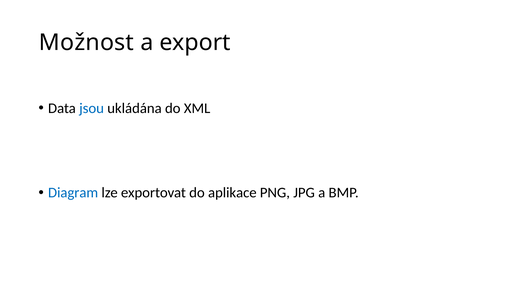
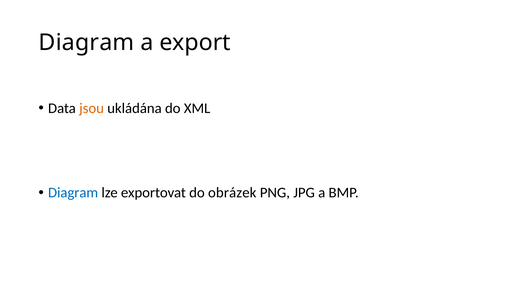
Možnost at (86, 43): Možnost -> Diagram
jsou colour: blue -> orange
aplikace: aplikace -> obrázek
